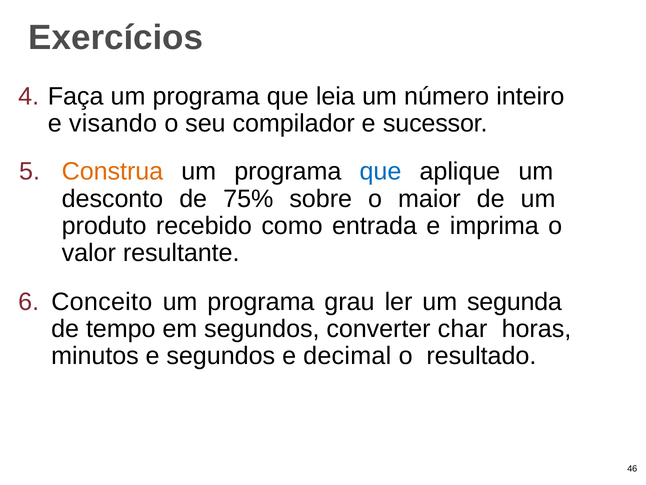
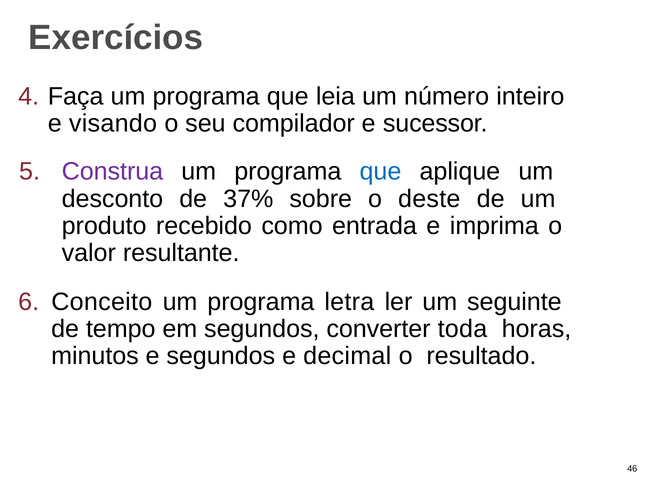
Construa colour: orange -> purple
75%: 75% -> 37%
maior: maior -> deste
grau: grau -> letra
segunda: segunda -> seguinte
char: char -> toda
